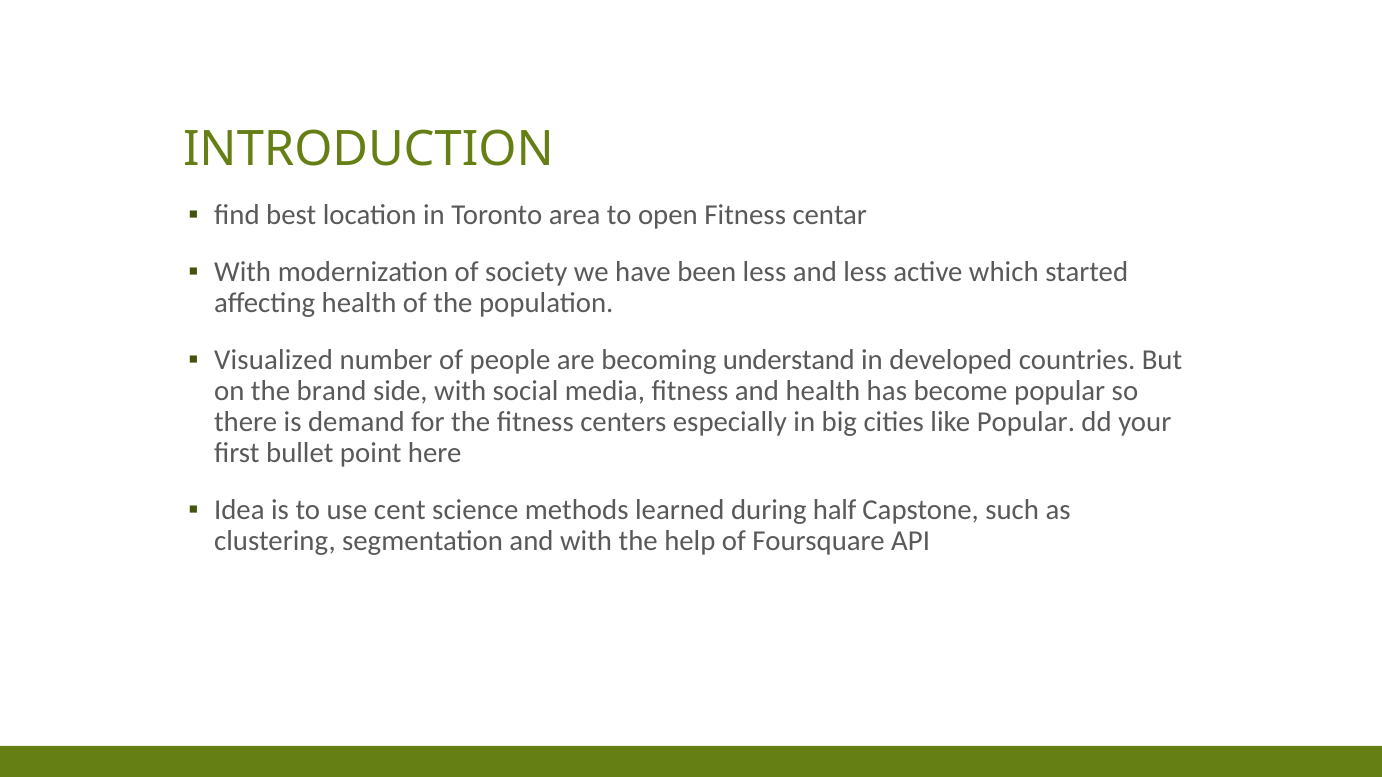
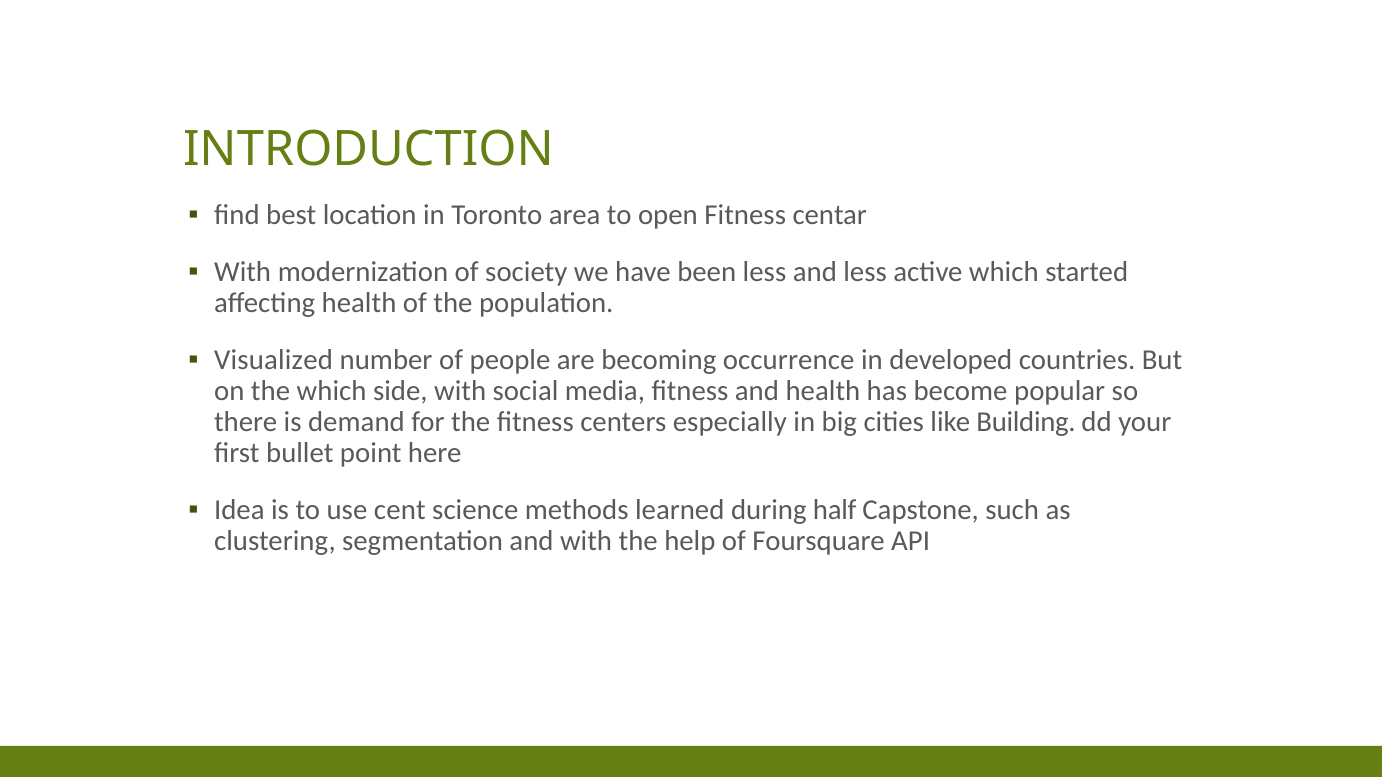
understand: understand -> occurrence
the brand: brand -> which
like Popular: Popular -> Building
